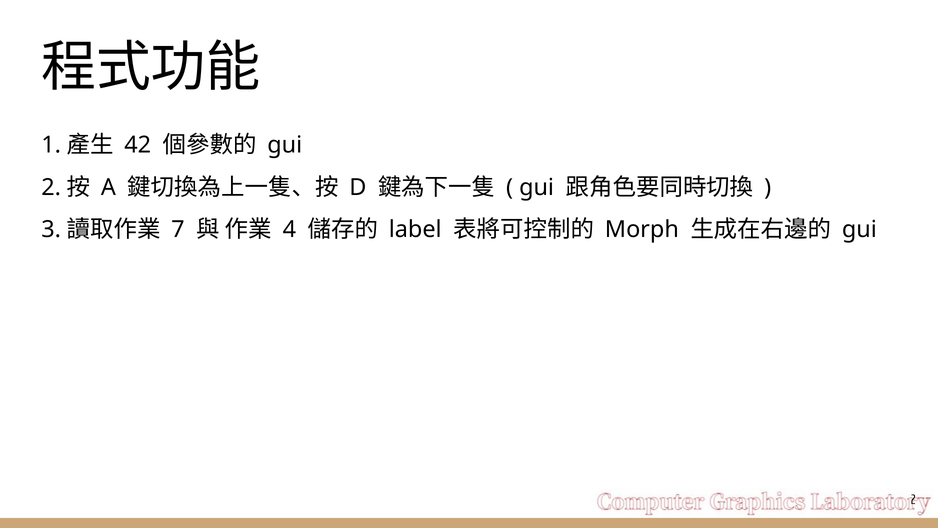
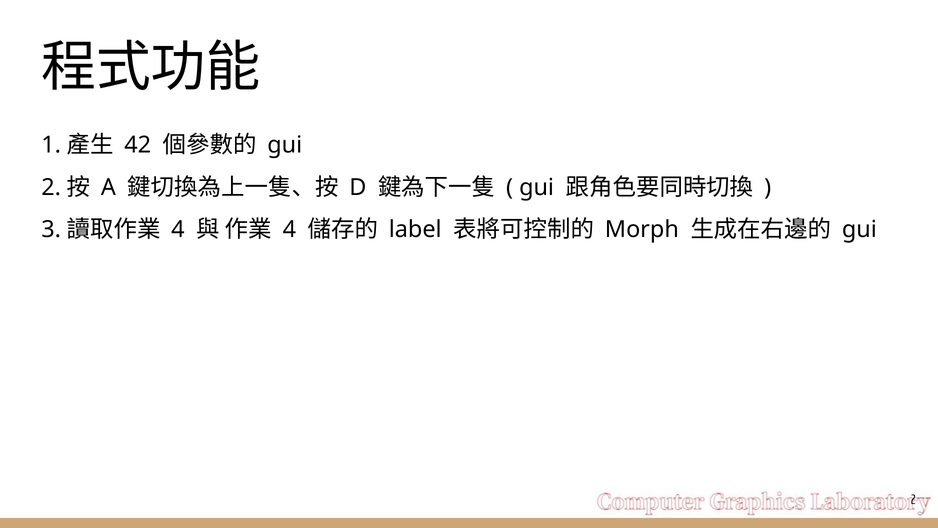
7 at (178, 229): 7 -> 4
